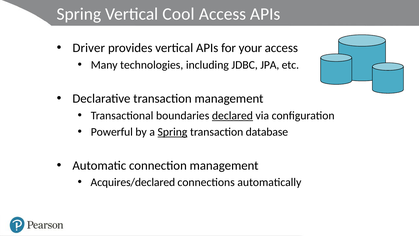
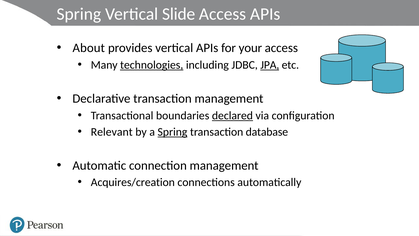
Cool: Cool -> Slide
Driver: Driver -> About
technologies underline: none -> present
JPA underline: none -> present
Powerful: Powerful -> Relevant
Acquires/declared: Acquires/declared -> Acquires/creation
